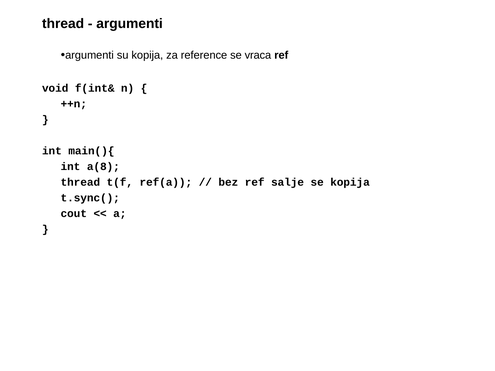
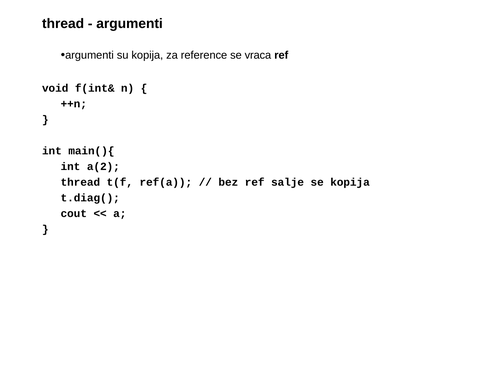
a(8: a(8 -> a(2
t.sync(: t.sync( -> t.diag(
